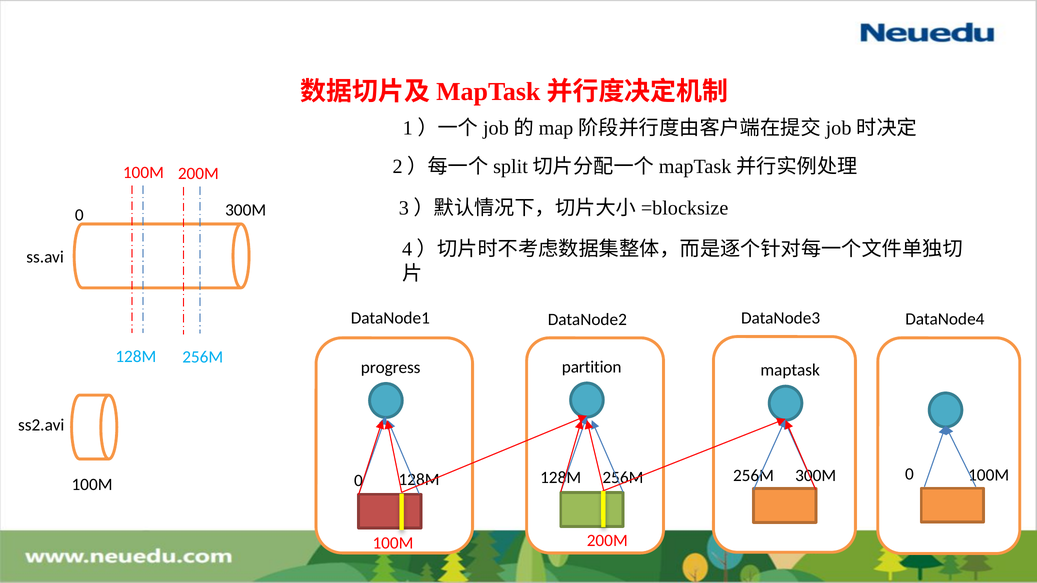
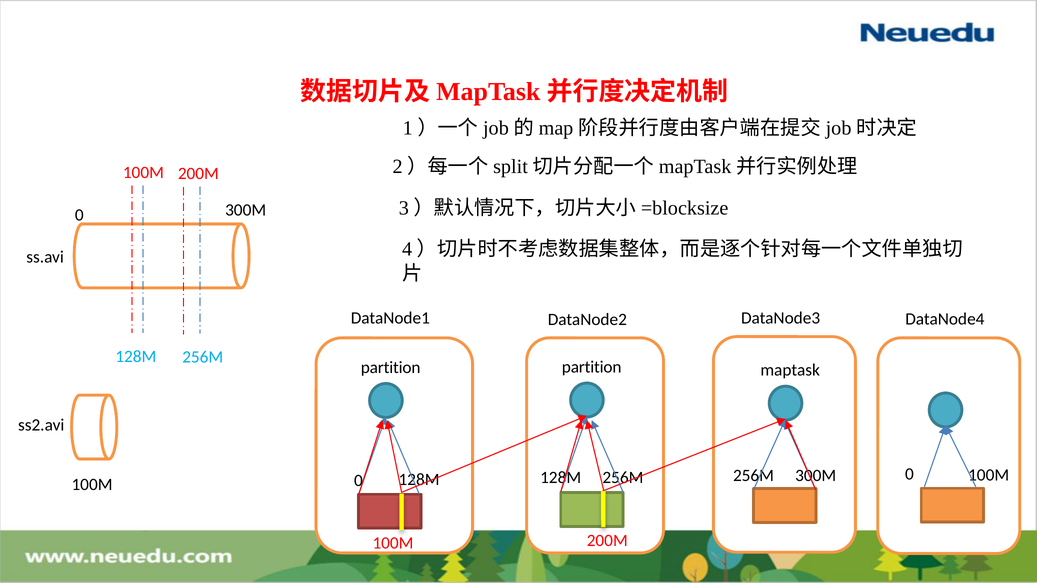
progress at (391, 368): progress -> partition
